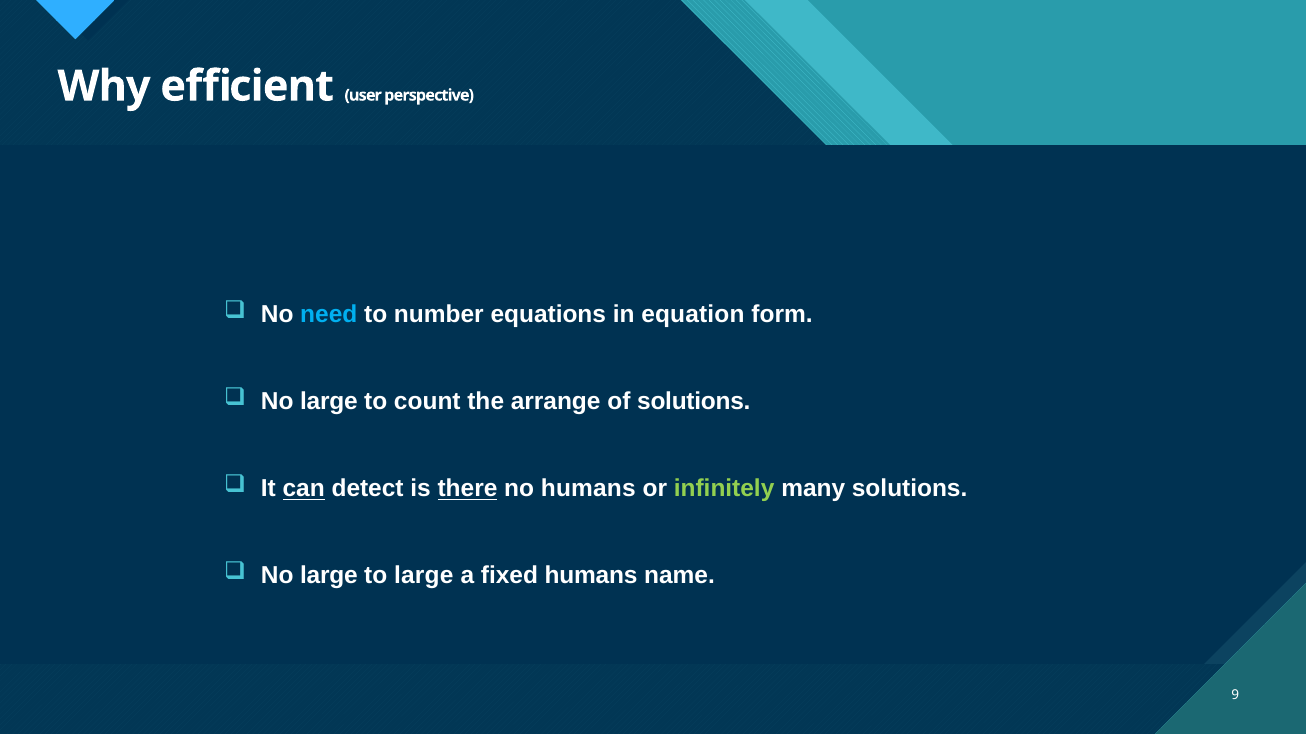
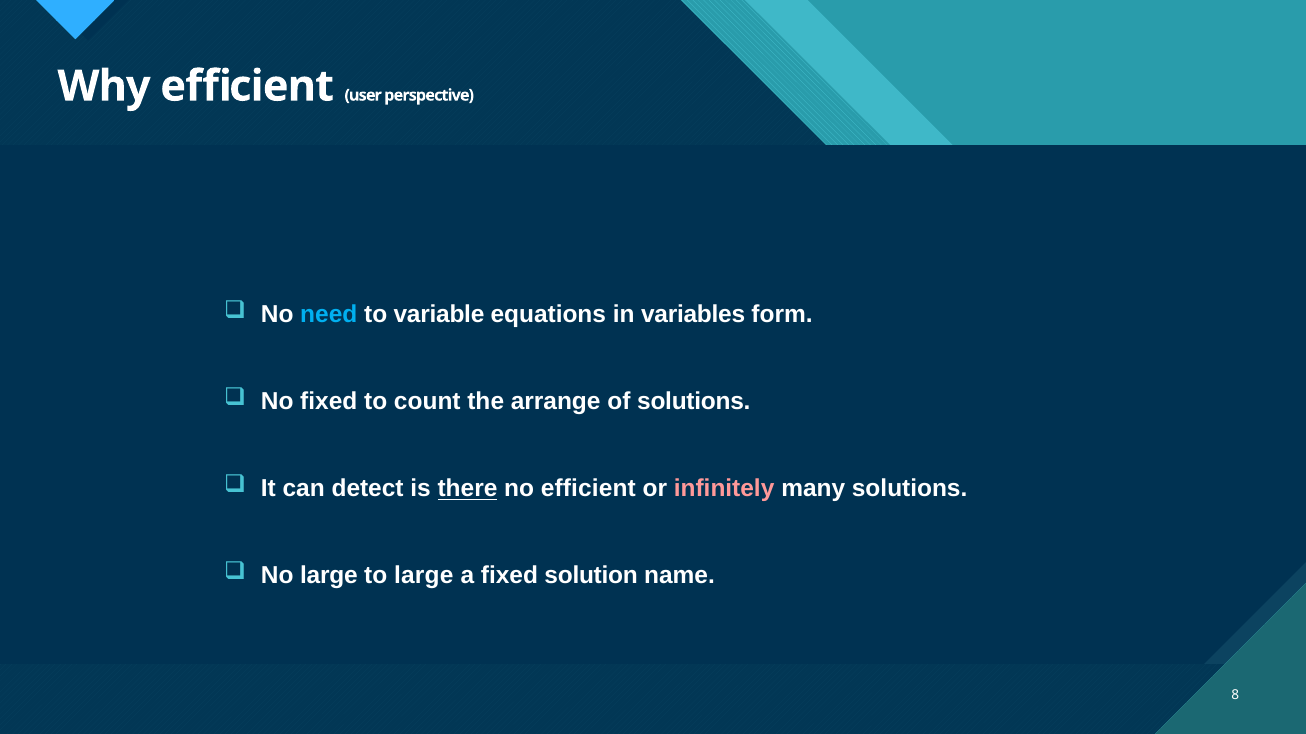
number: number -> variable
equation: equation -> variables
large at (329, 402): large -> fixed
can underline: present -> none
no humans: humans -> efficient
infinitely colour: light green -> pink
fixed humans: humans -> solution
9: 9 -> 8
